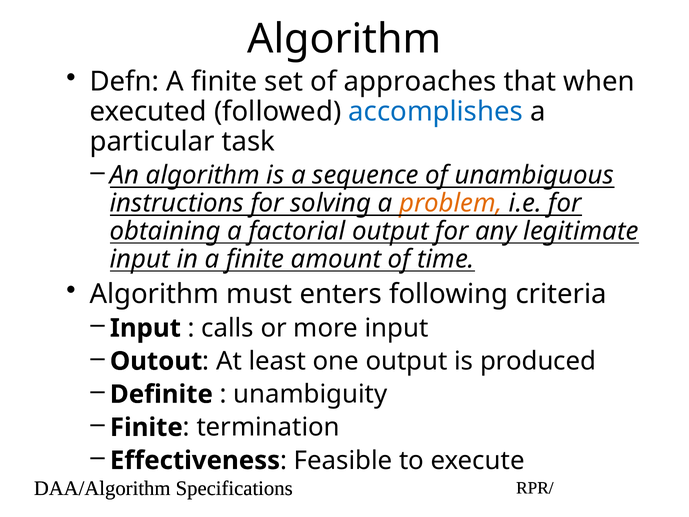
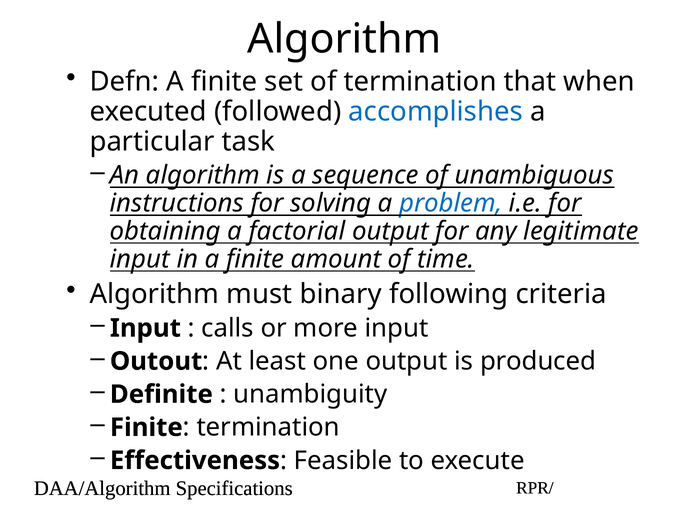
of approaches: approaches -> termination
problem colour: orange -> blue
enters: enters -> binary
